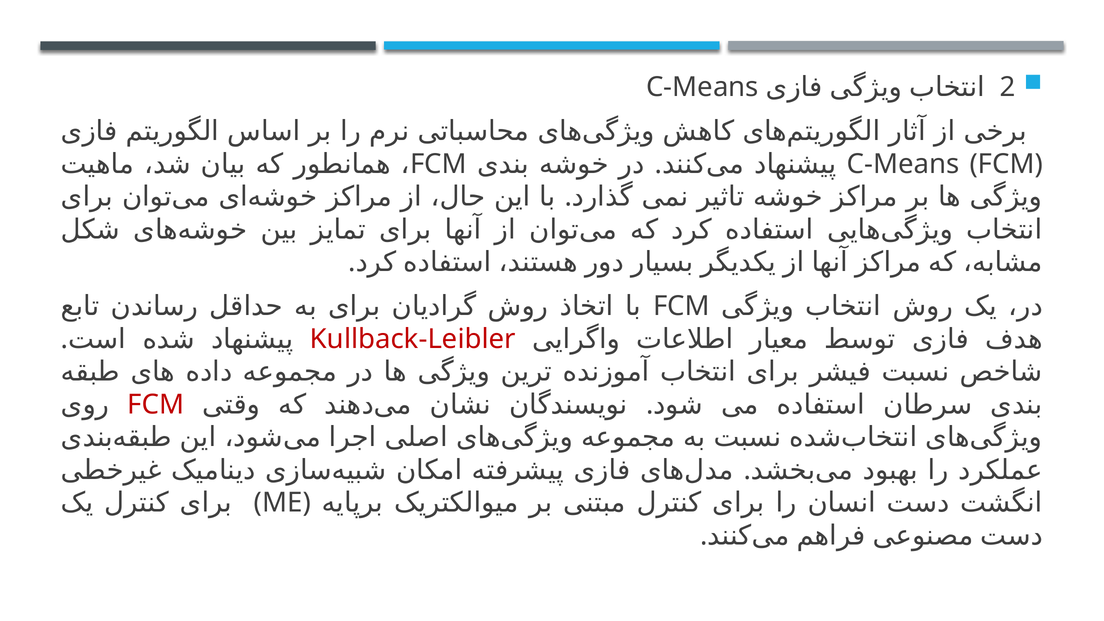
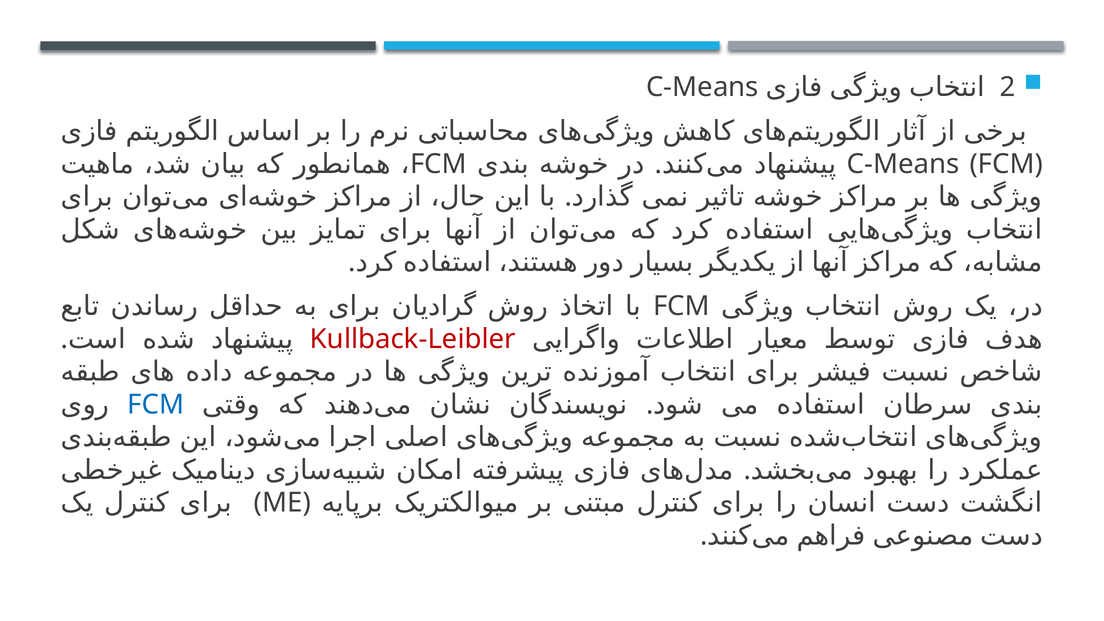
FCM at (156, 404) colour: red -> blue
